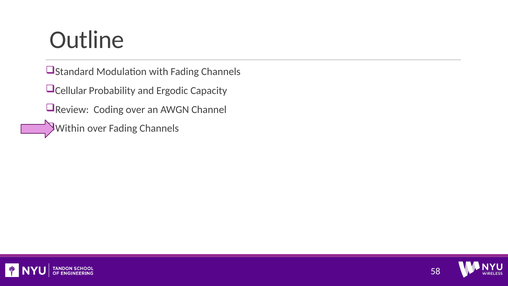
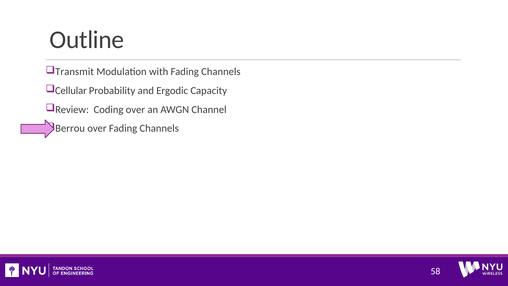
Standard: Standard -> Transmit
Within: Within -> Berrou
